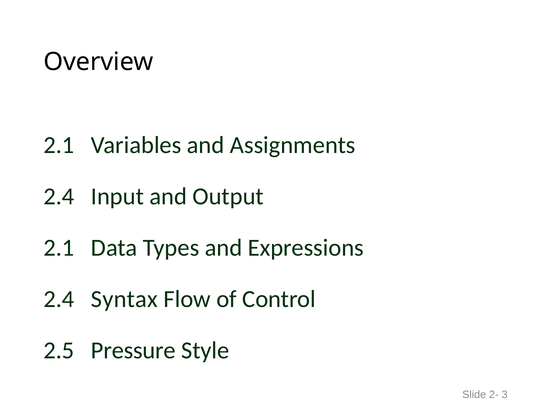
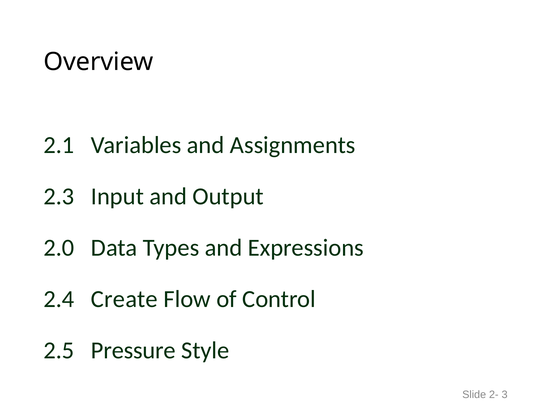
2.4 at (59, 197): 2.4 -> 2.3
2.1 at (59, 248): 2.1 -> 2.0
Syntax: Syntax -> Create
